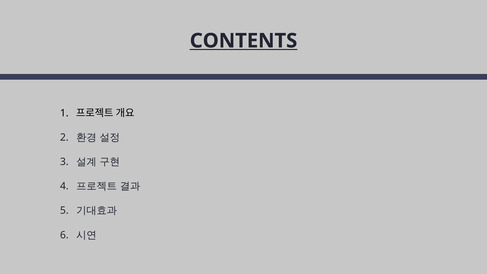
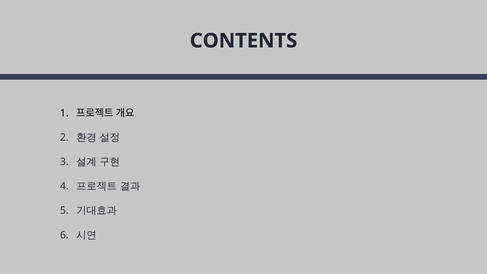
CONTENTS underline: present -> none
